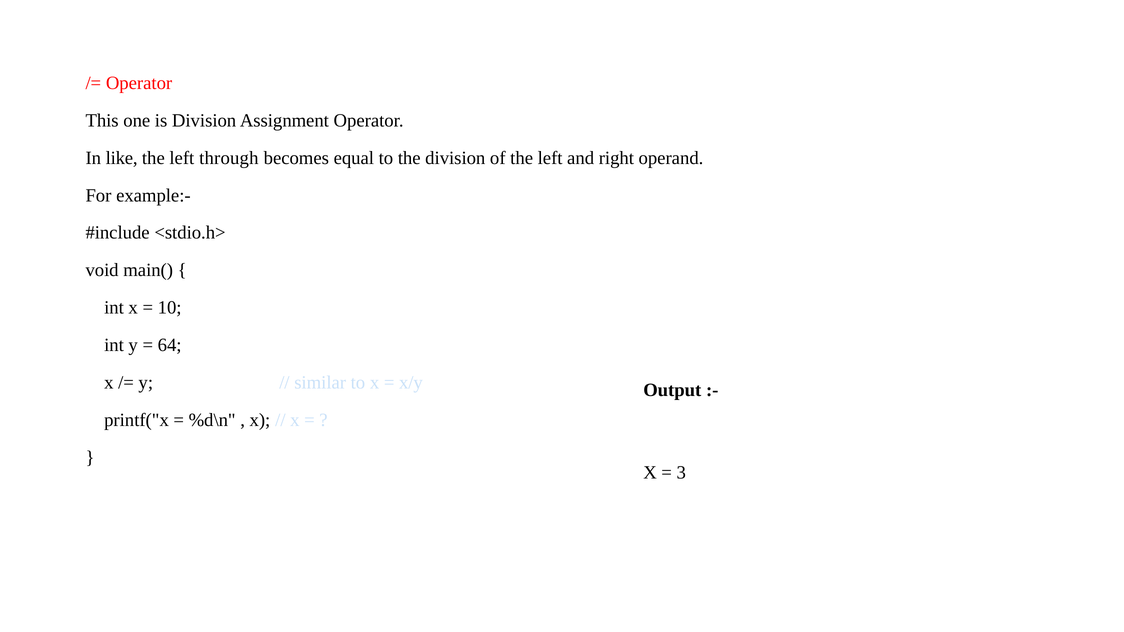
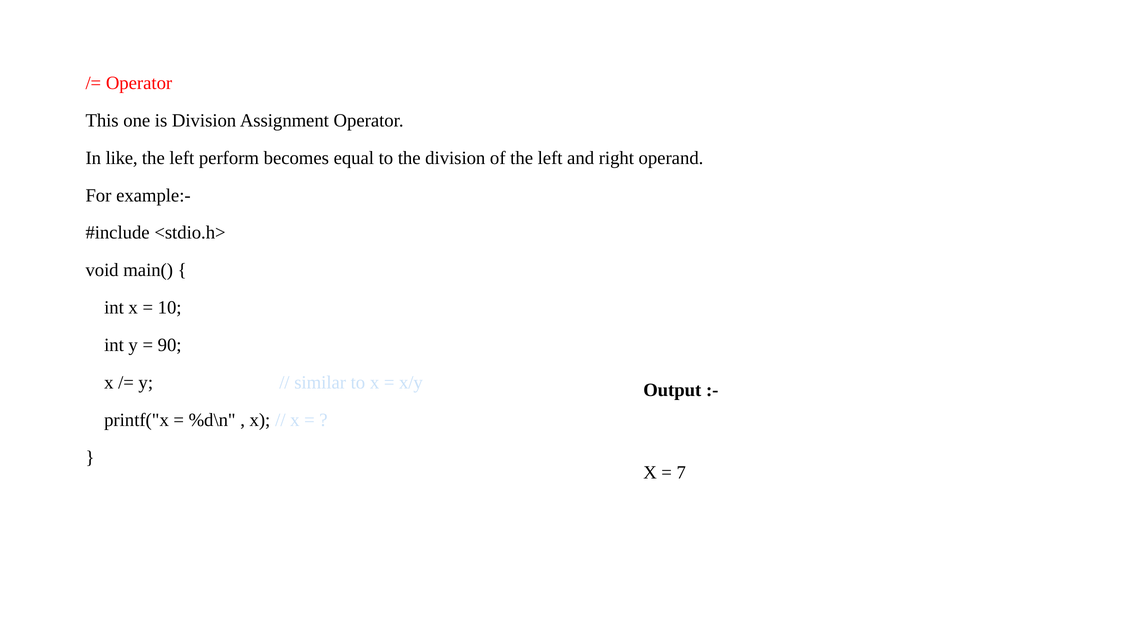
through: through -> perform
64: 64 -> 90
3: 3 -> 7
